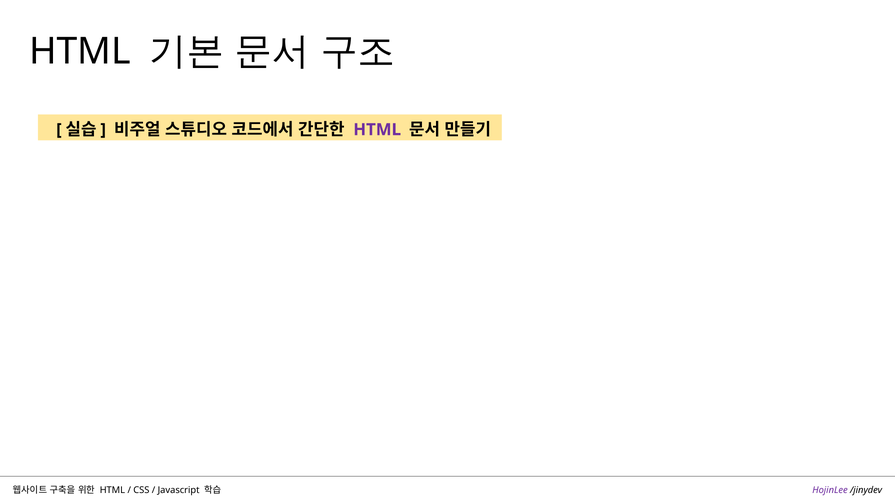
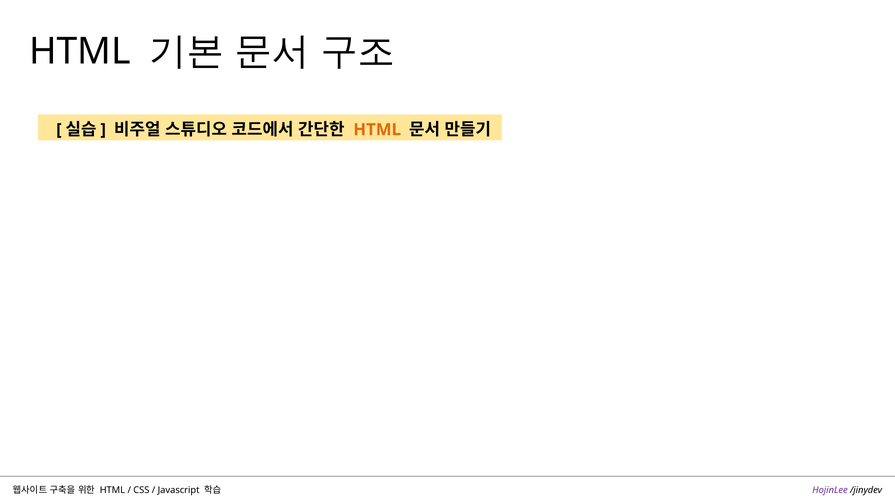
HTML at (377, 130) colour: purple -> orange
